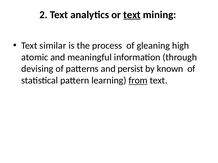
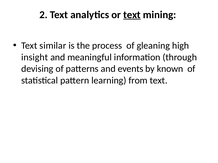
atomic: atomic -> insight
persist: persist -> events
from underline: present -> none
